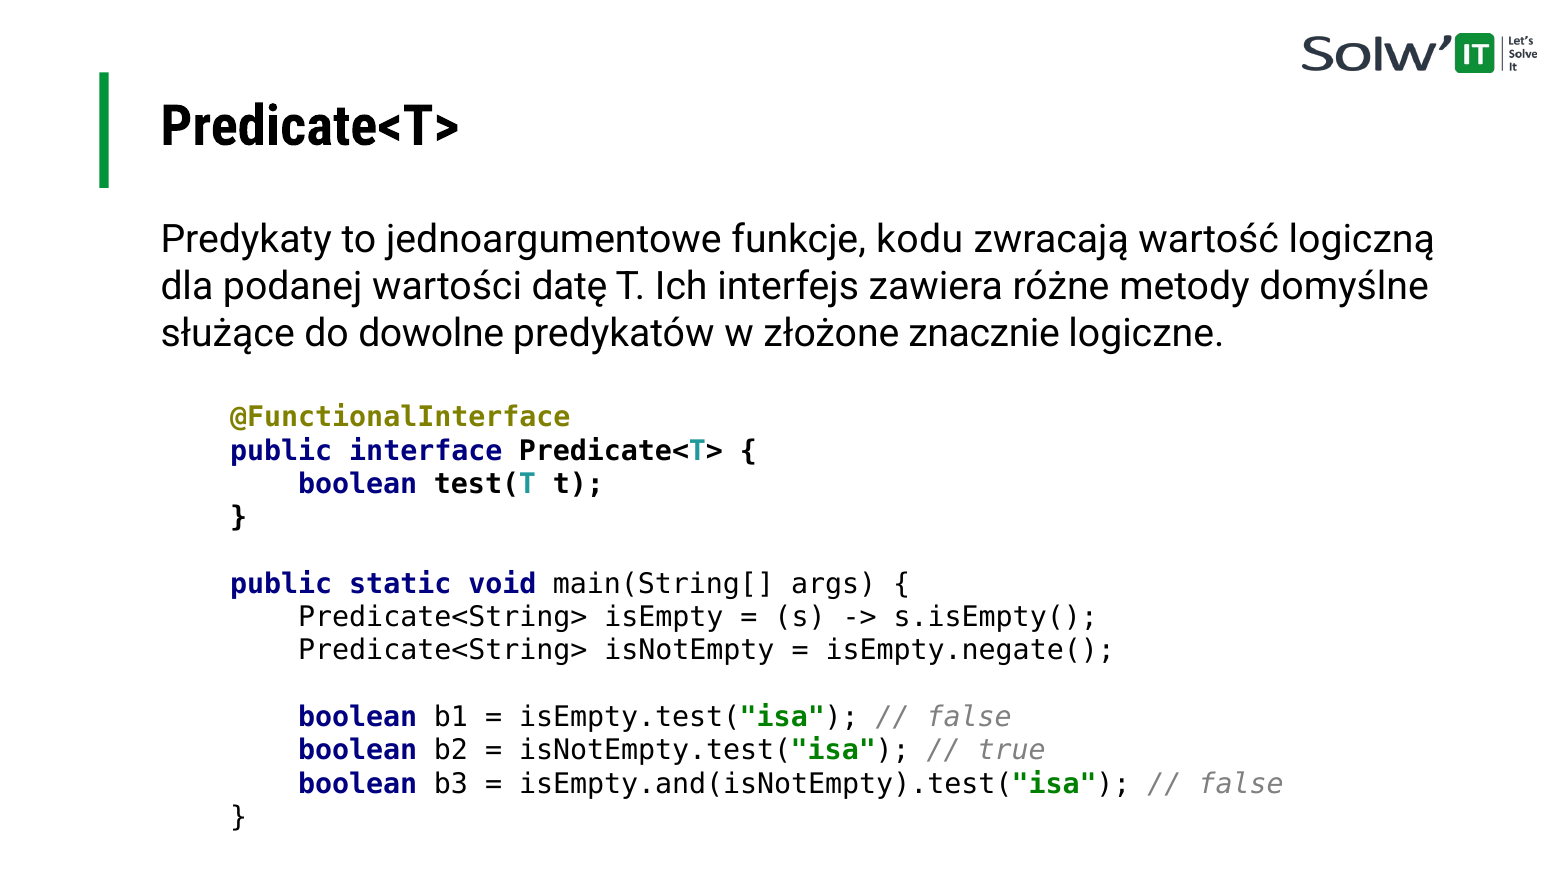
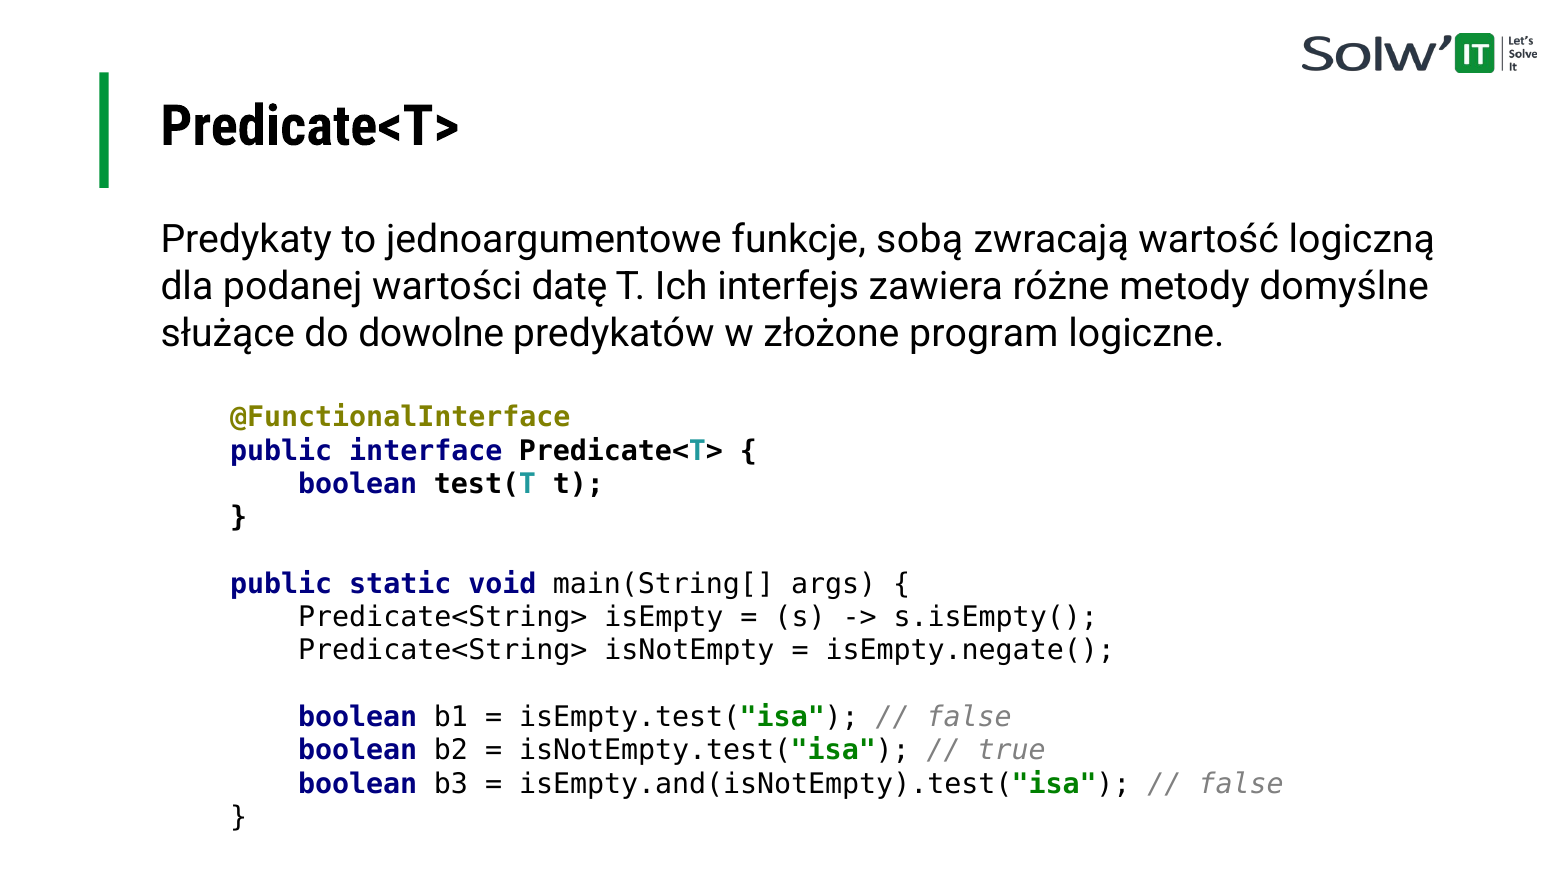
kodu: kodu -> sobą
znacznie: znacznie -> program
